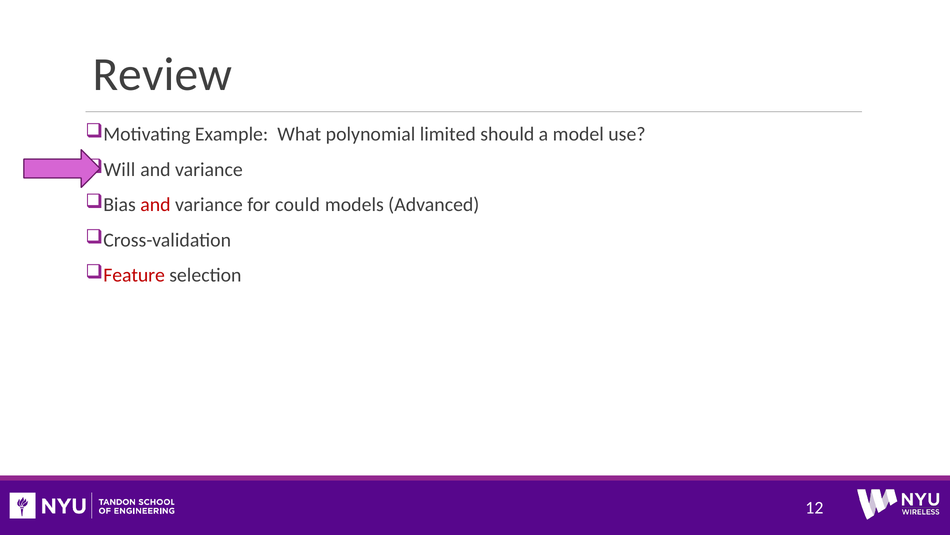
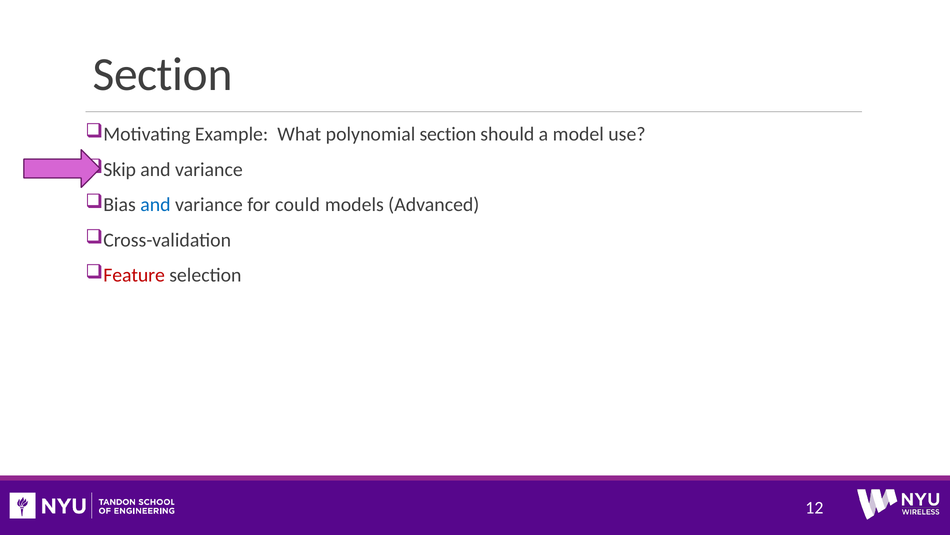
Review at (162, 74): Review -> Section
polynomial limited: limited -> section
Will: Will -> Skip
and at (155, 205) colour: red -> blue
